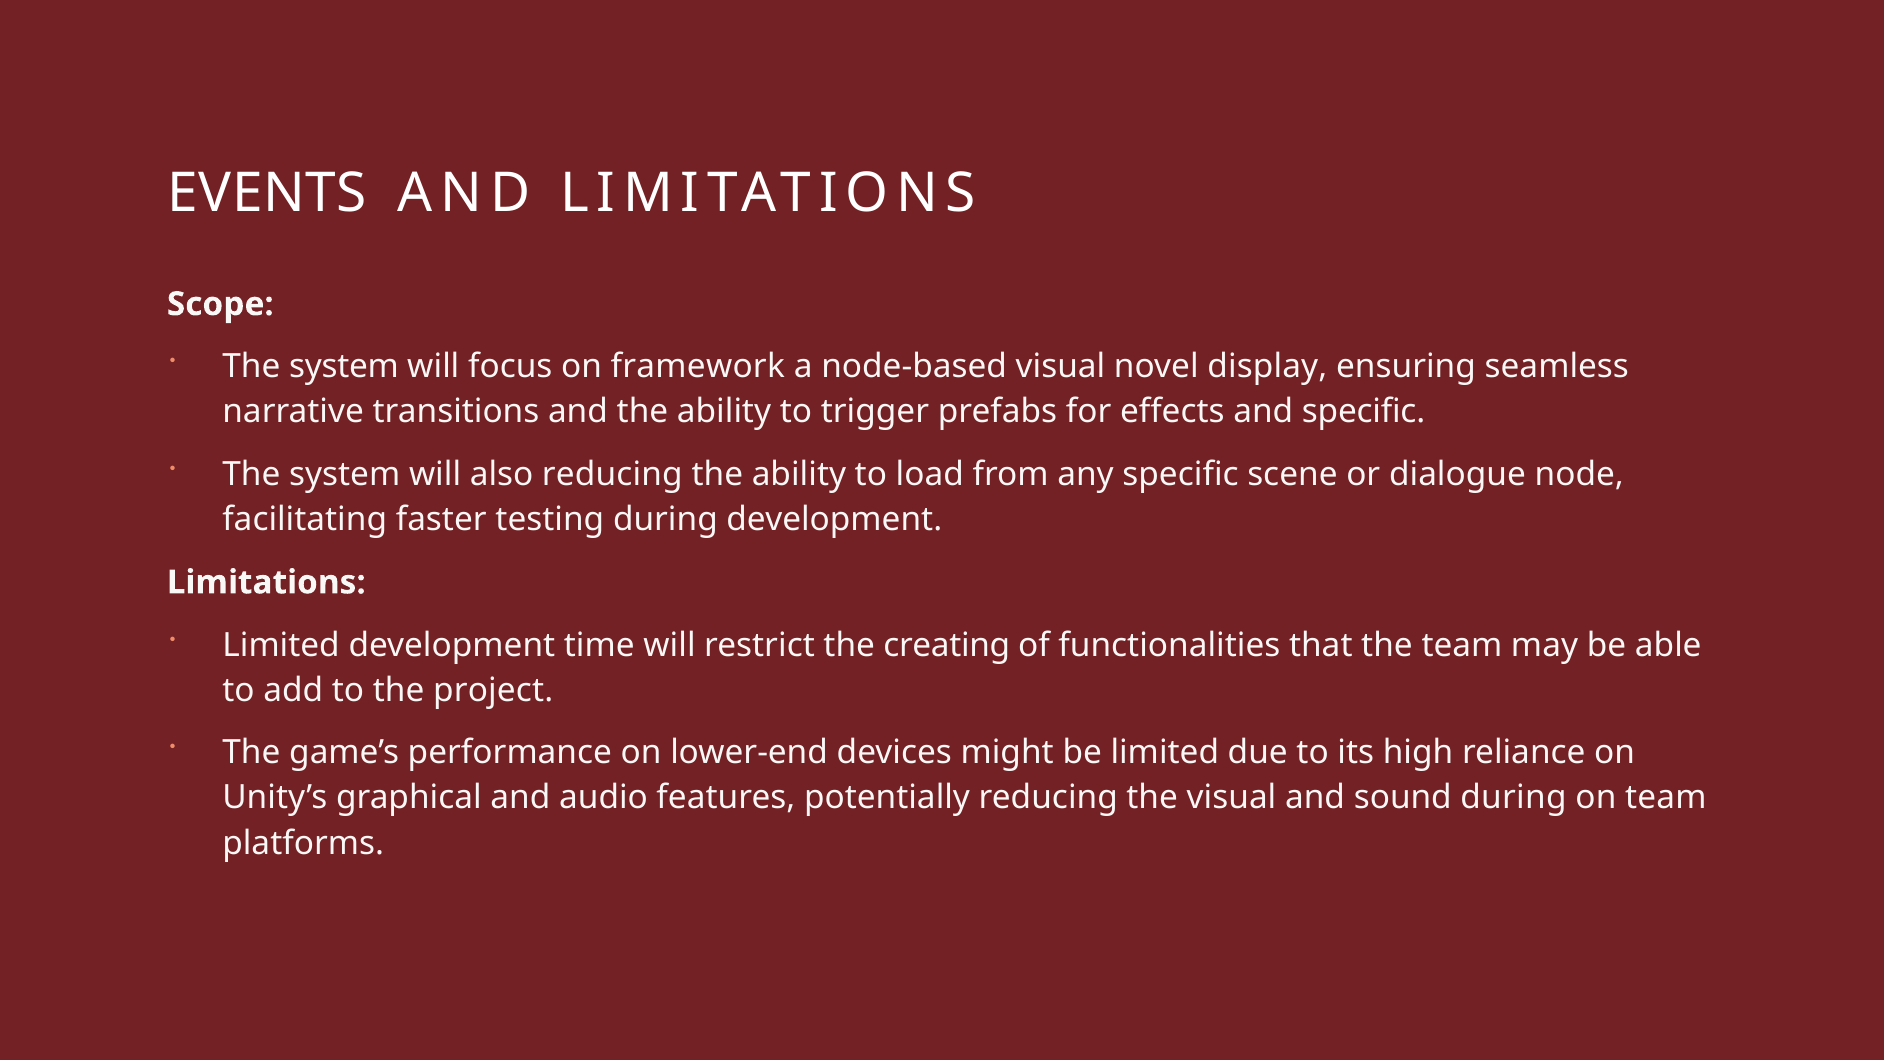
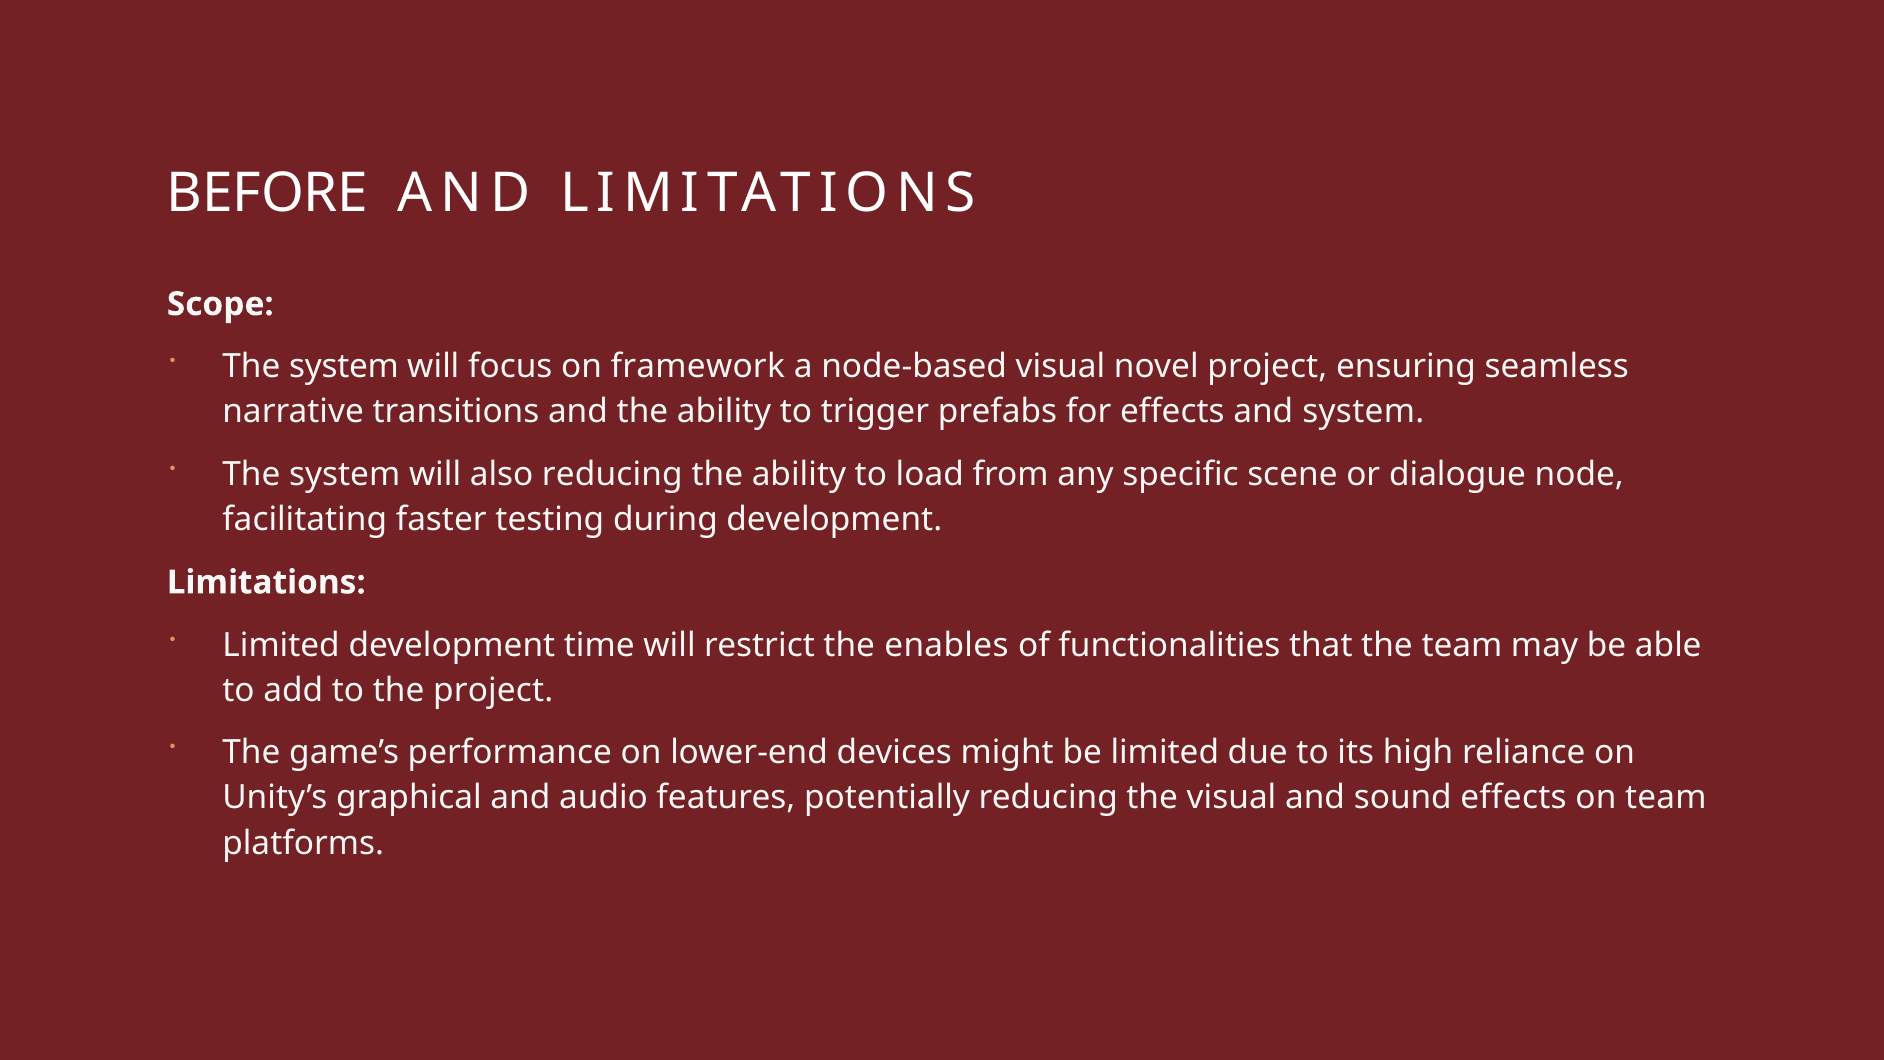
EVENTS: EVENTS -> BEFORE
novel display: display -> project
and specific: specific -> system
creating: creating -> enables
sound during: during -> effects
